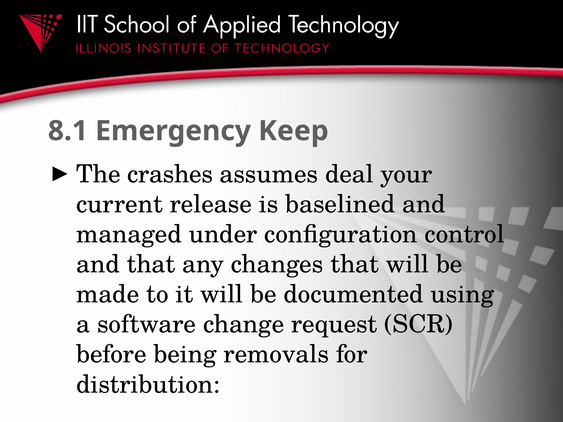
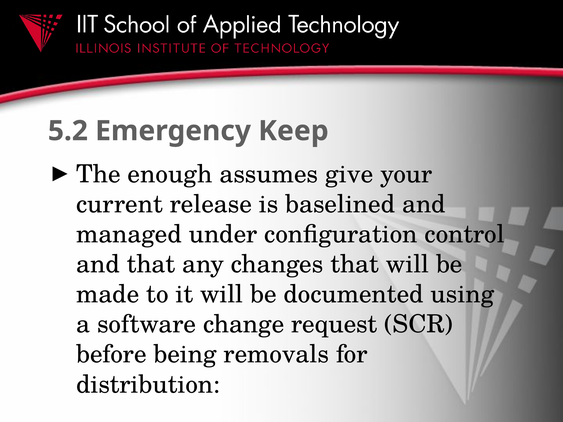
8.1: 8.1 -> 5.2
crashes: crashes -> enough
deal: deal -> give
